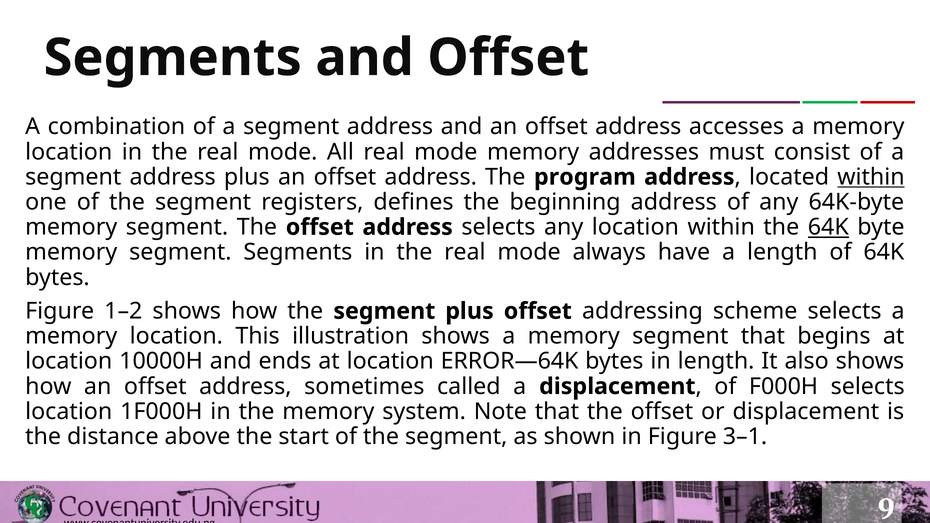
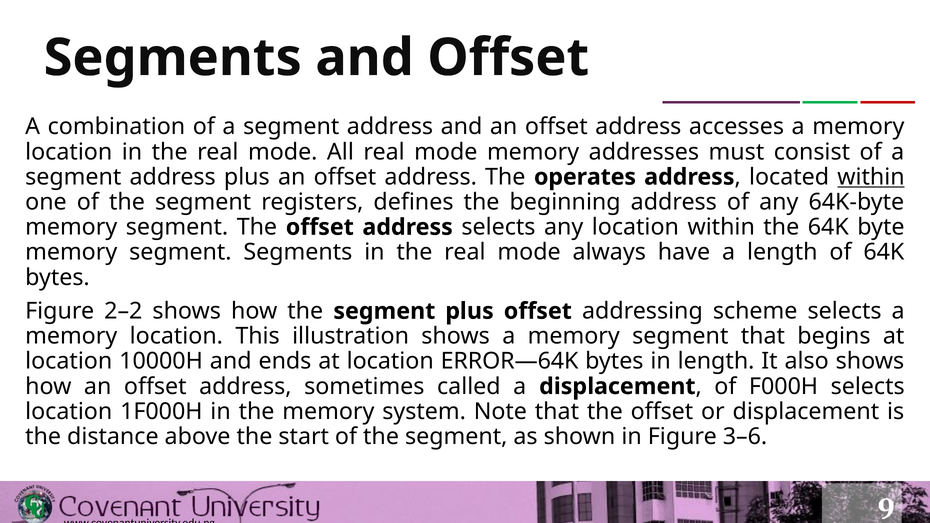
program: program -> operates
64K at (828, 227) underline: present -> none
1–2: 1–2 -> 2–2
3–1: 3–1 -> 3–6
